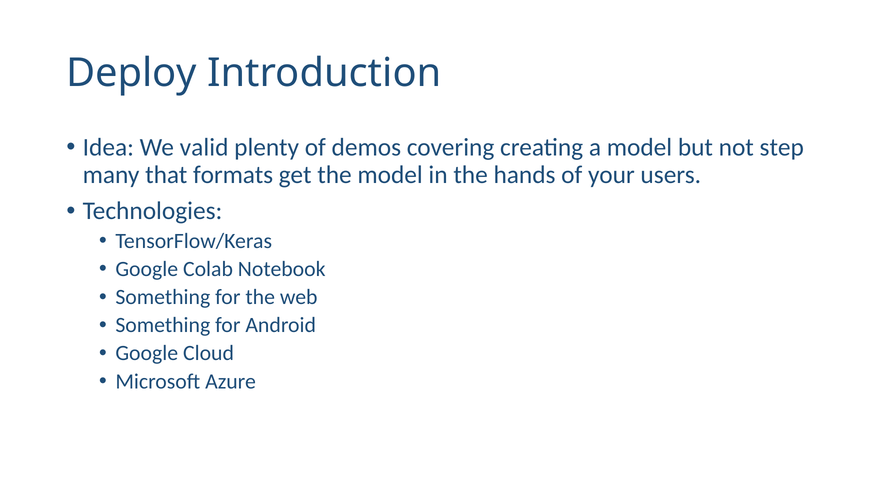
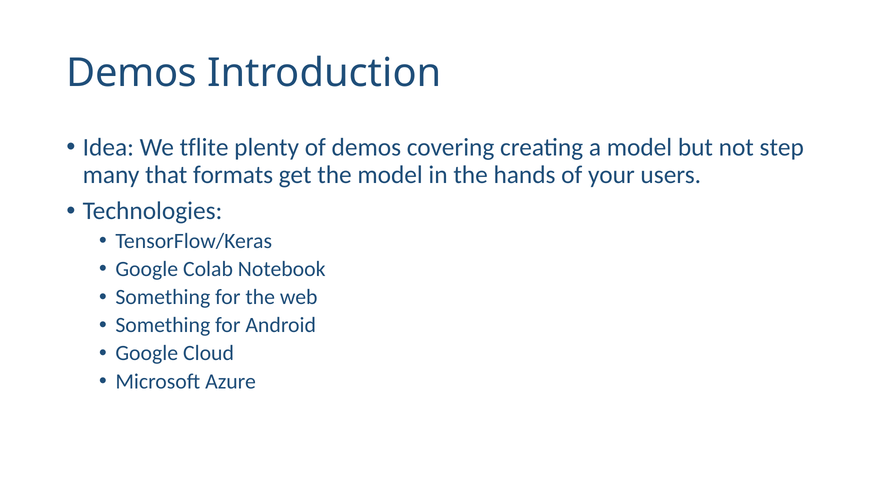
Deploy at (132, 73): Deploy -> Demos
valid: valid -> tflite
